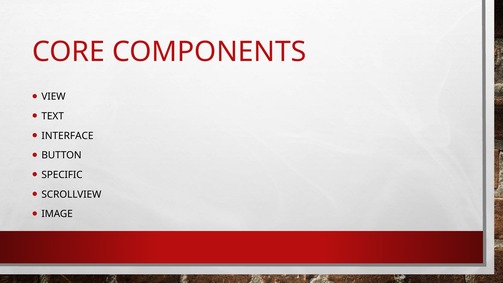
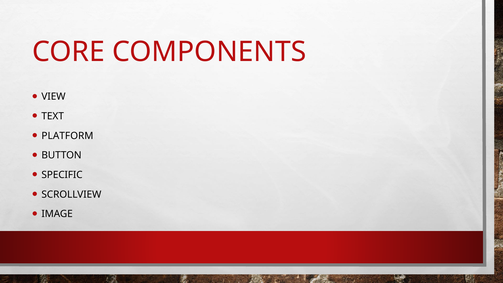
INTERFACE: INTERFACE -> PLATFORM
